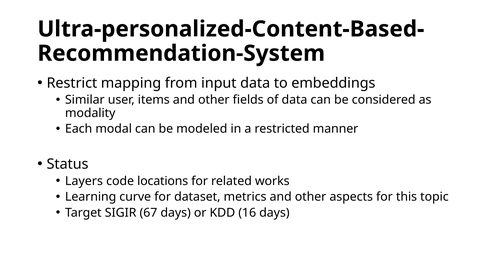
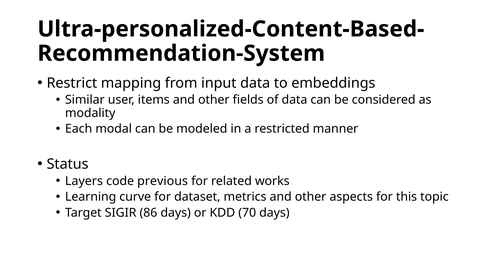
locations: locations -> previous
67: 67 -> 86
16: 16 -> 70
